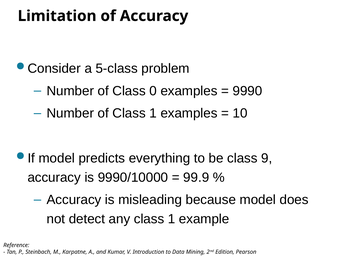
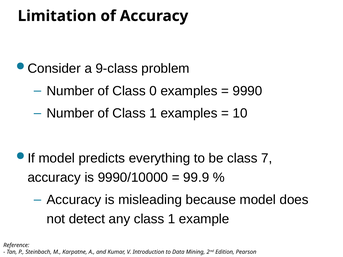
5-class: 5-class -> 9-class
9: 9 -> 7
